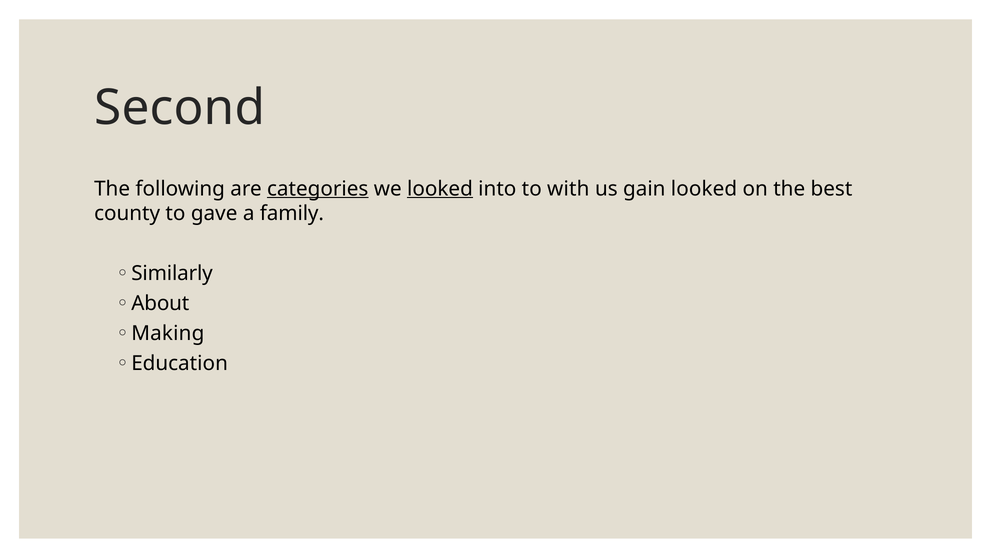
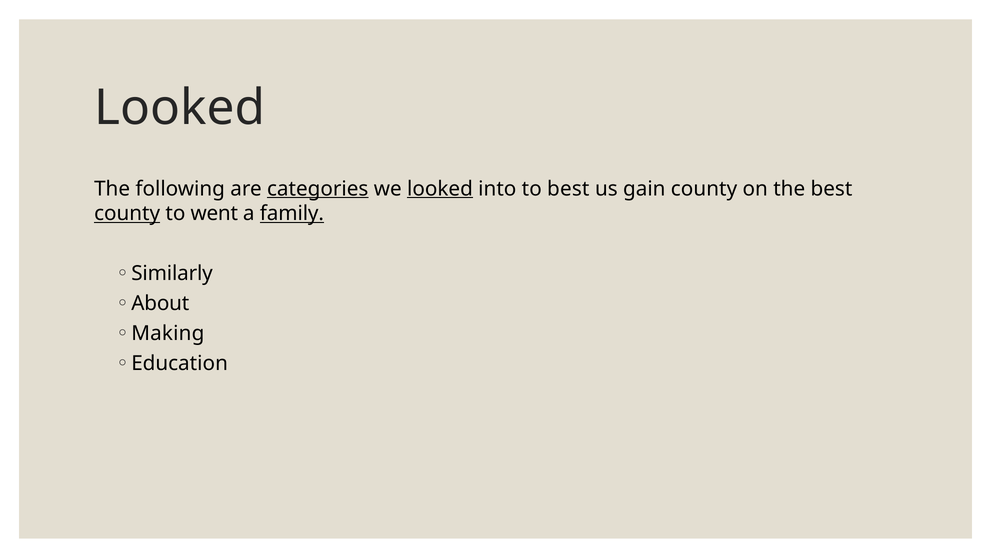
Second at (180, 108): Second -> Looked
to with: with -> best
gain looked: looked -> county
county at (127, 213) underline: none -> present
gave: gave -> went
family underline: none -> present
